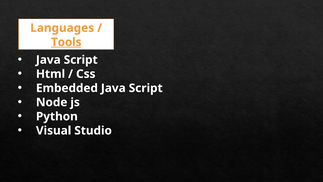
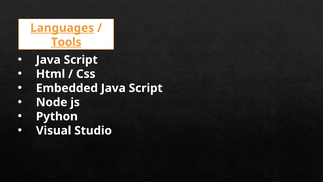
Languages underline: none -> present
